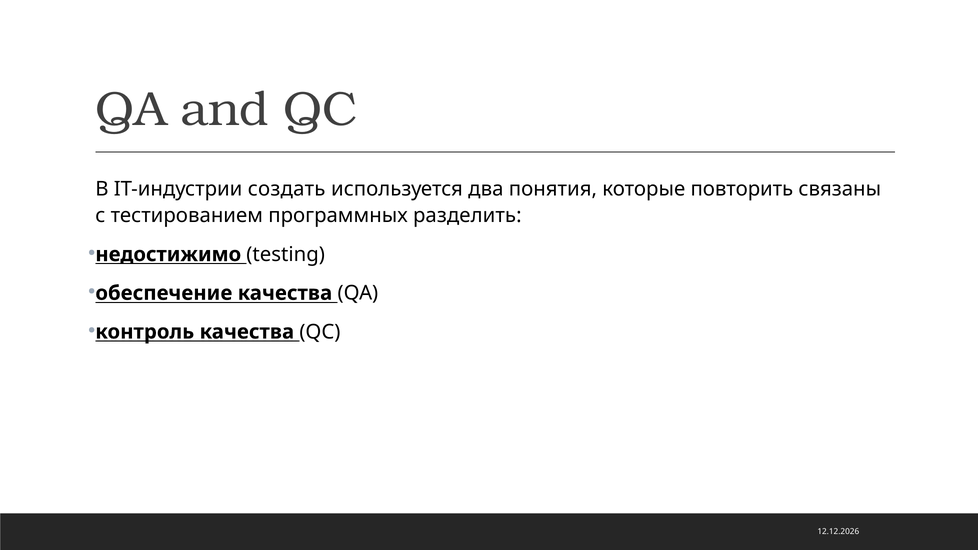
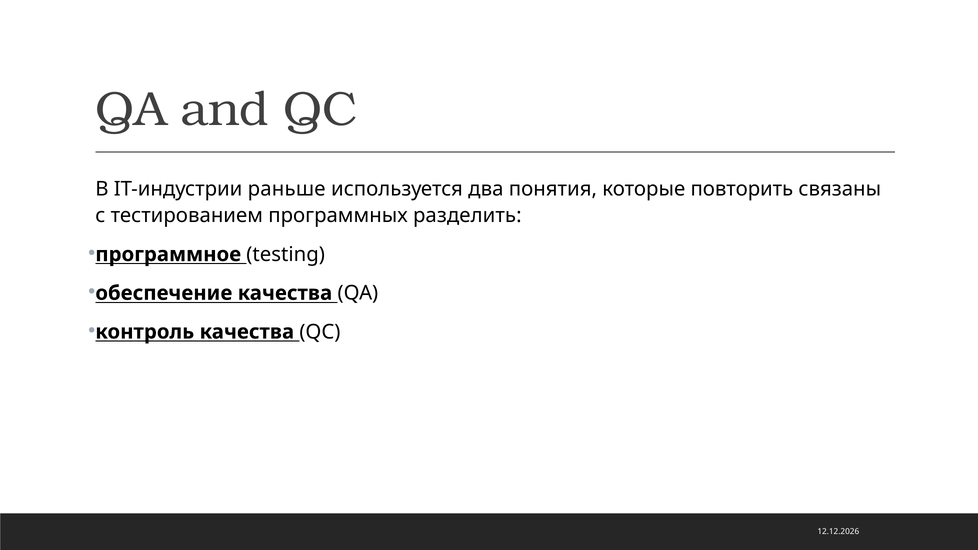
создать: создать -> раньше
недостижимо: недостижимо -> программное
